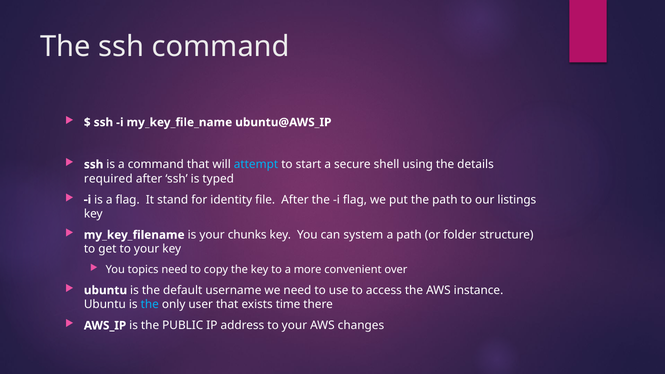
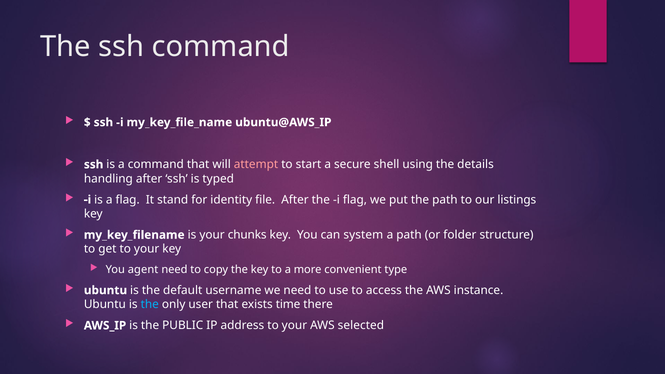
attempt colour: light blue -> pink
required: required -> handling
topics: topics -> agent
over: over -> type
changes: changes -> selected
